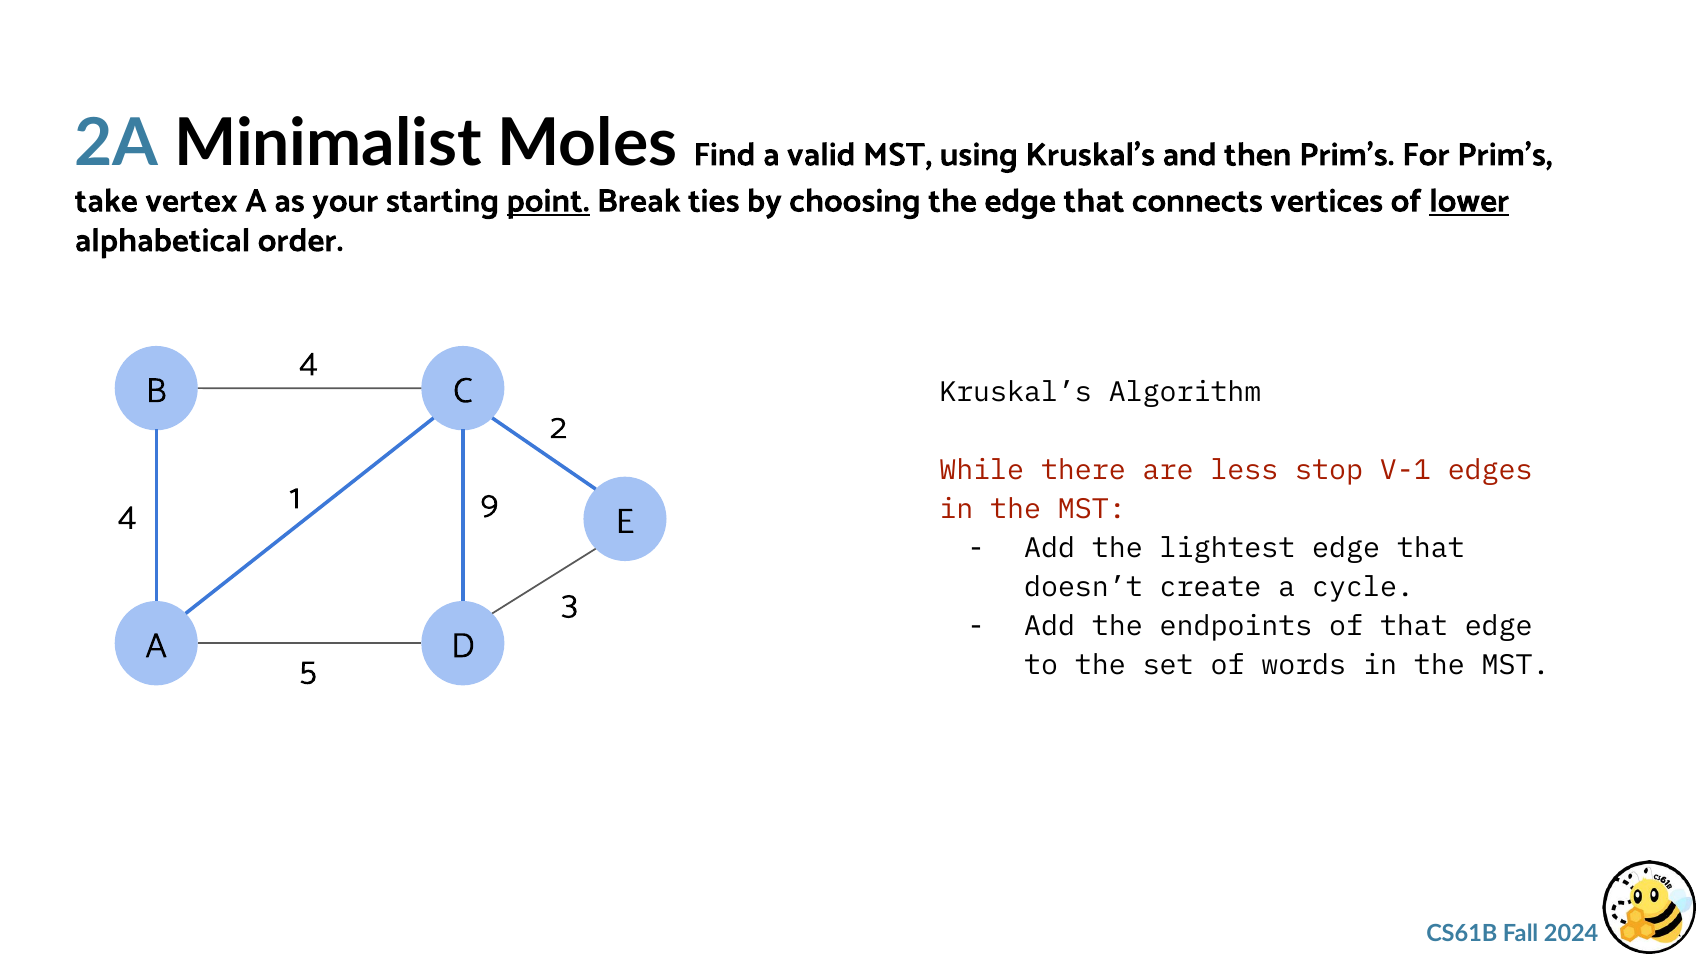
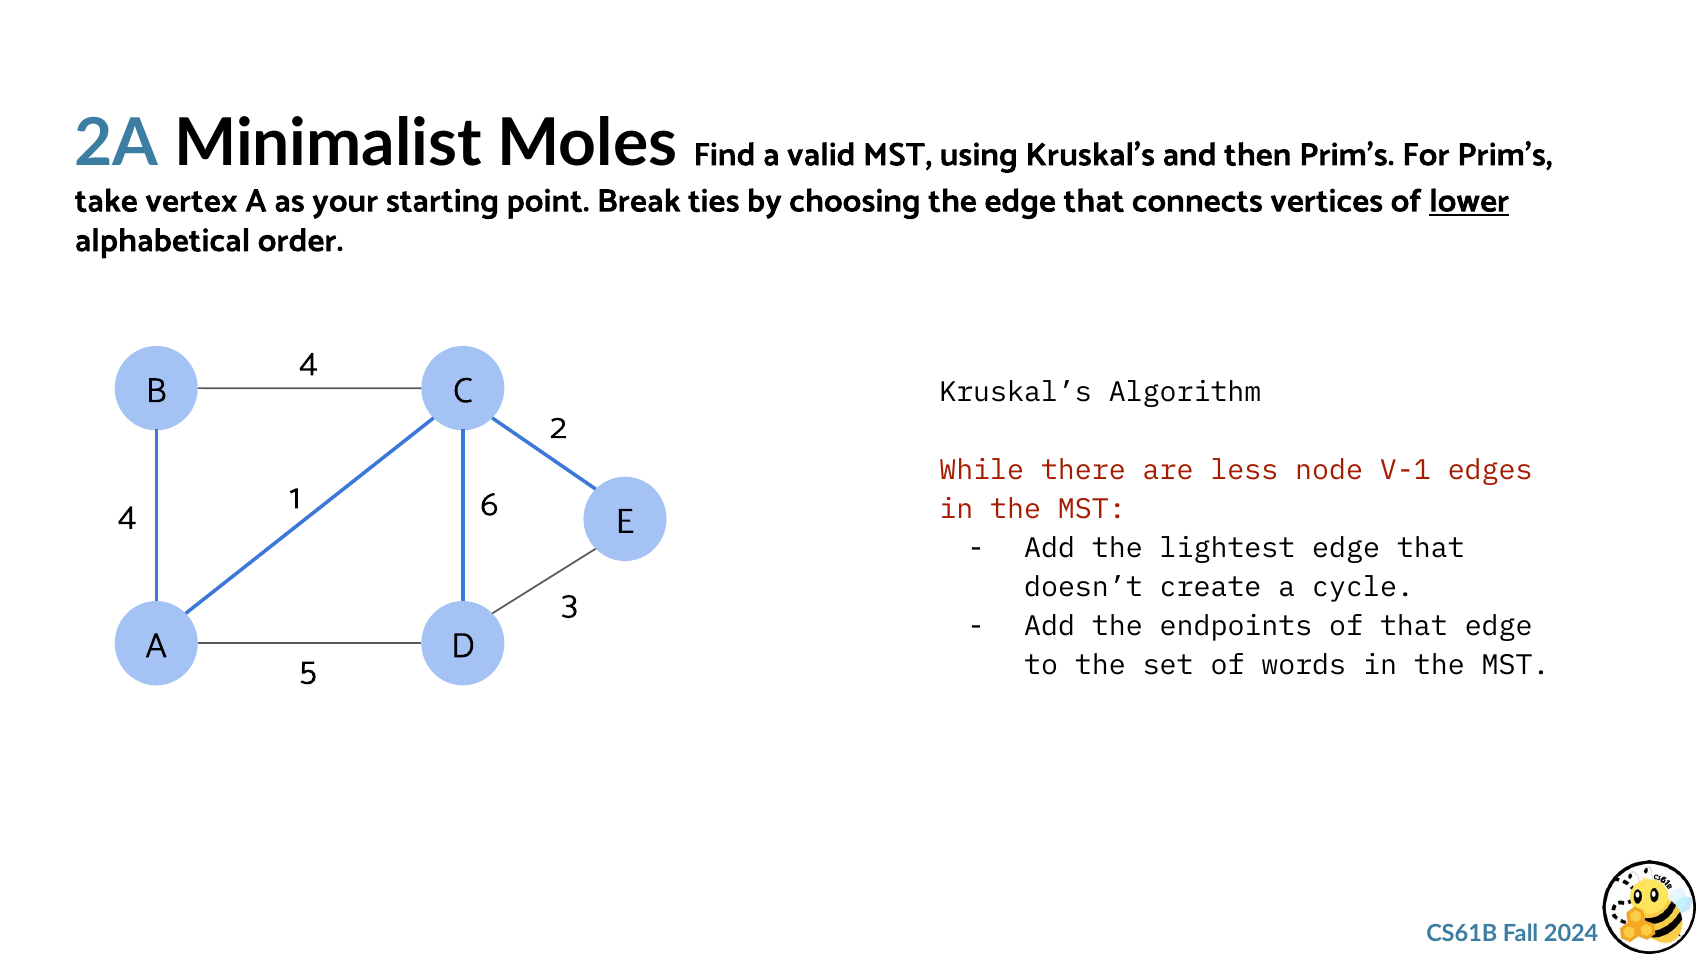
point underline: present -> none
stop: stop -> node
9: 9 -> 6
